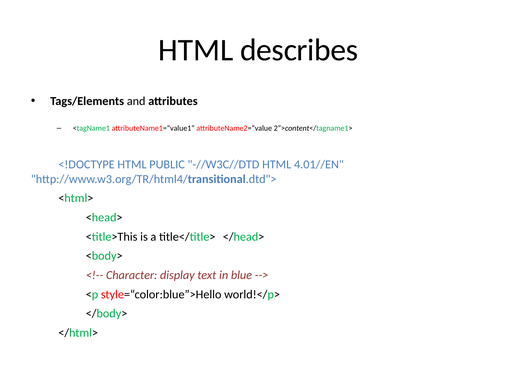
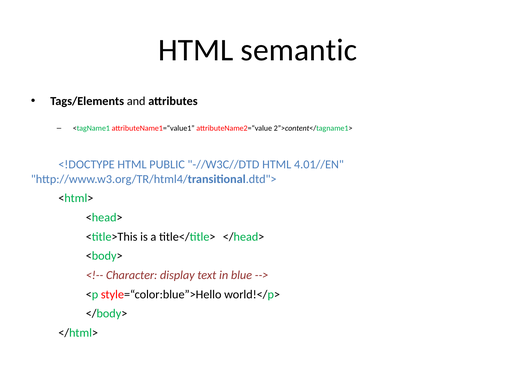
describes: describes -> semantic
